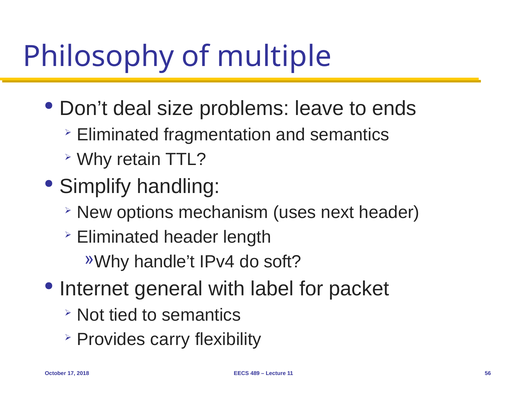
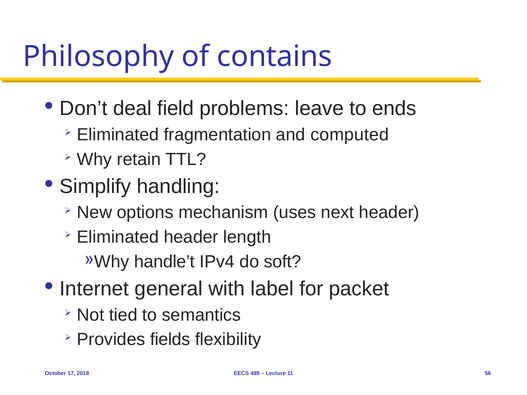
multiple: multiple -> contains
size: size -> field
and semantics: semantics -> computed
carry: carry -> fields
